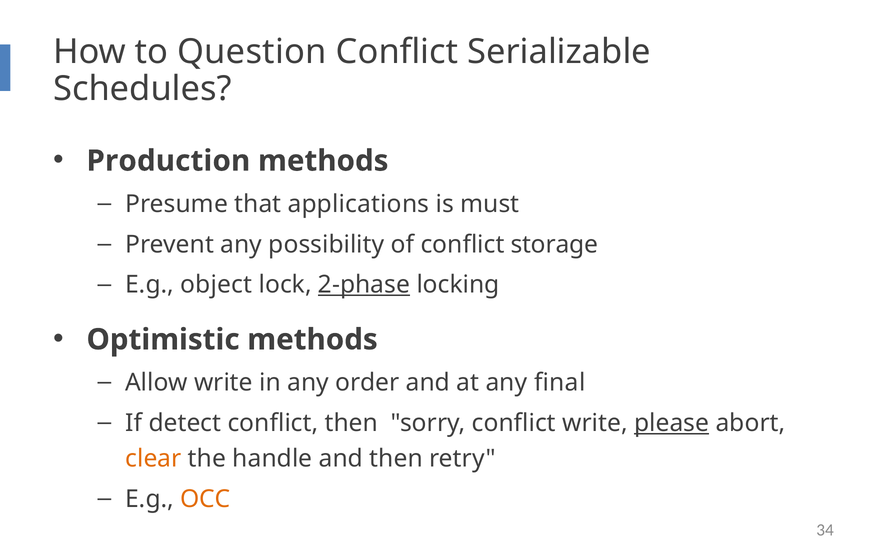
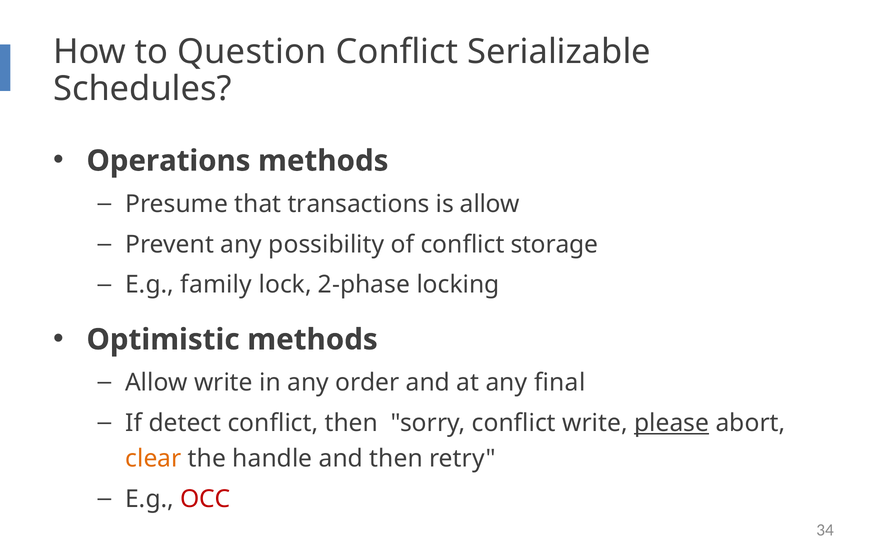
Production: Production -> Operations
applications: applications -> transactions
is must: must -> allow
object: object -> family
2-phase underline: present -> none
OCC colour: orange -> red
